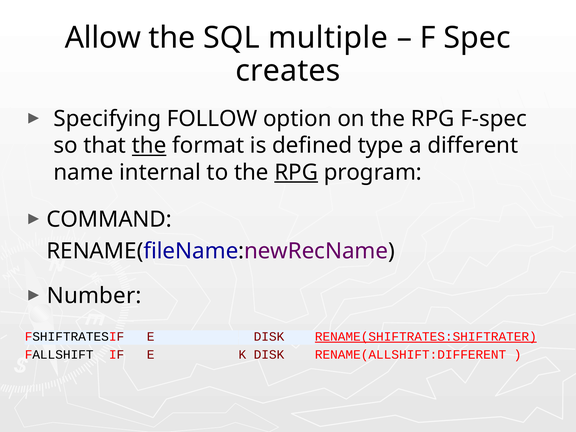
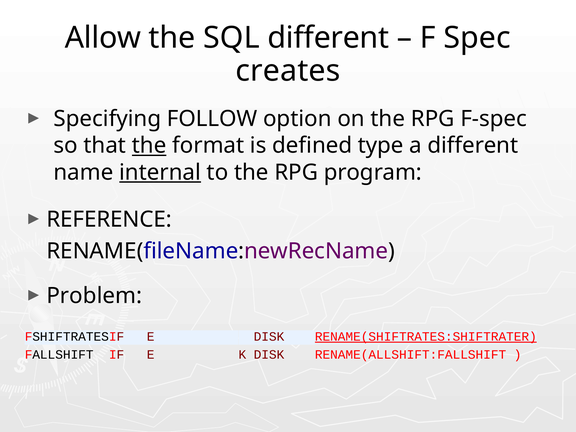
SQL multiple: multiple -> different
internal underline: none -> present
RPG at (296, 172) underline: present -> none
COMMAND: COMMAND -> REFERENCE
Number: Number -> Problem
RENAME(ALLSHIFT:DIFFERENT: RENAME(ALLSHIFT:DIFFERENT -> RENAME(ALLSHIFT:FALLSHIFT
